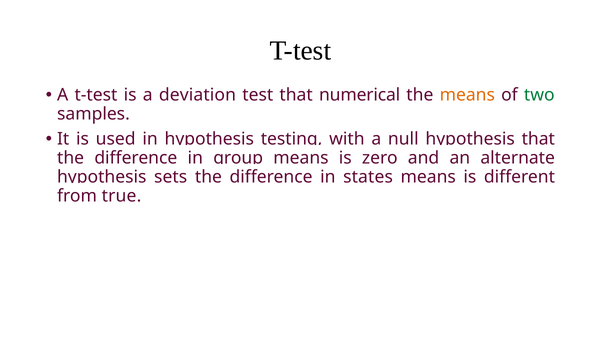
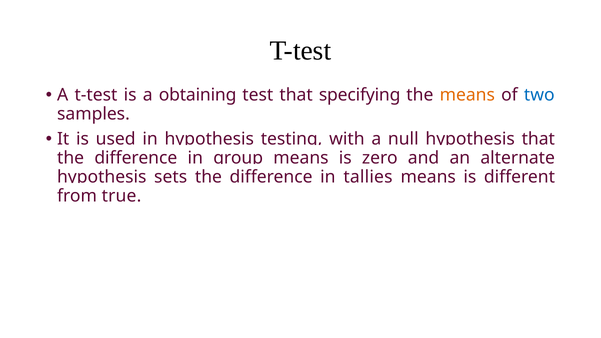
deviation: deviation -> obtaining
numerical: numerical -> specifying
two colour: green -> blue
states: states -> tallies
